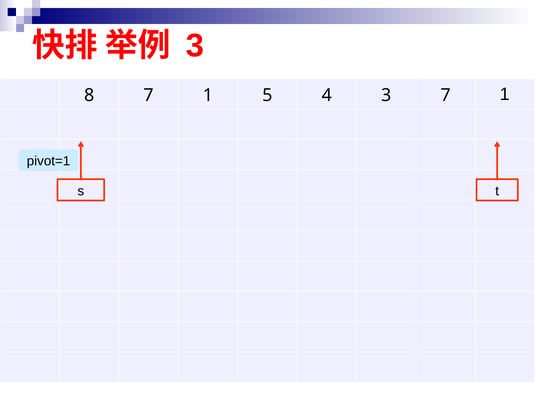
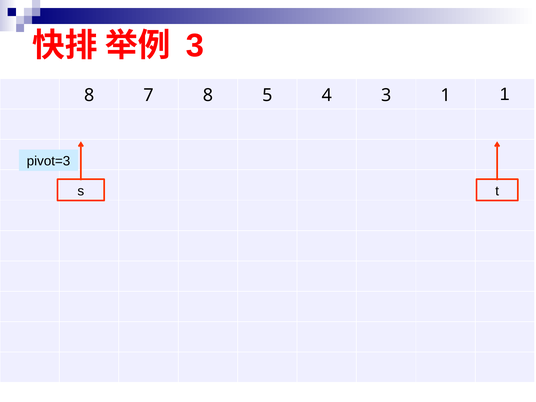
8 7 1: 1 -> 8
3 7: 7 -> 1
pivot=1: pivot=1 -> pivot=3
